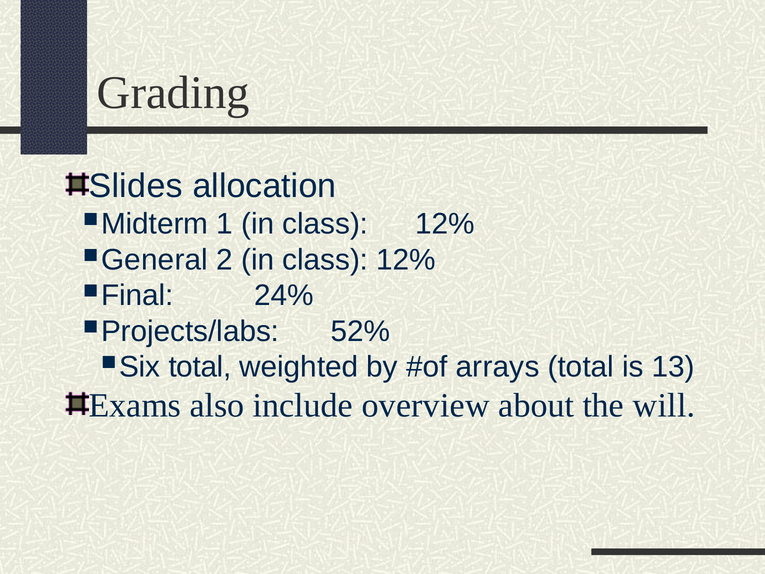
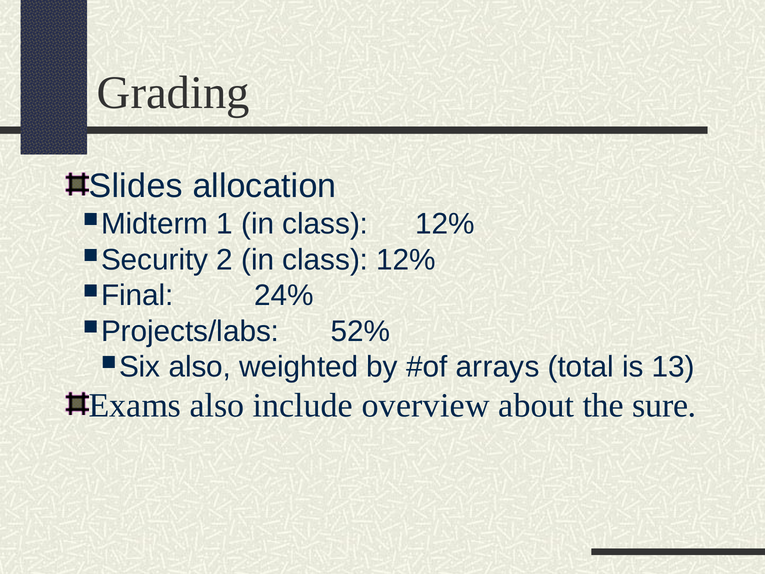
General: General -> Security
Six total: total -> also
will: will -> sure
